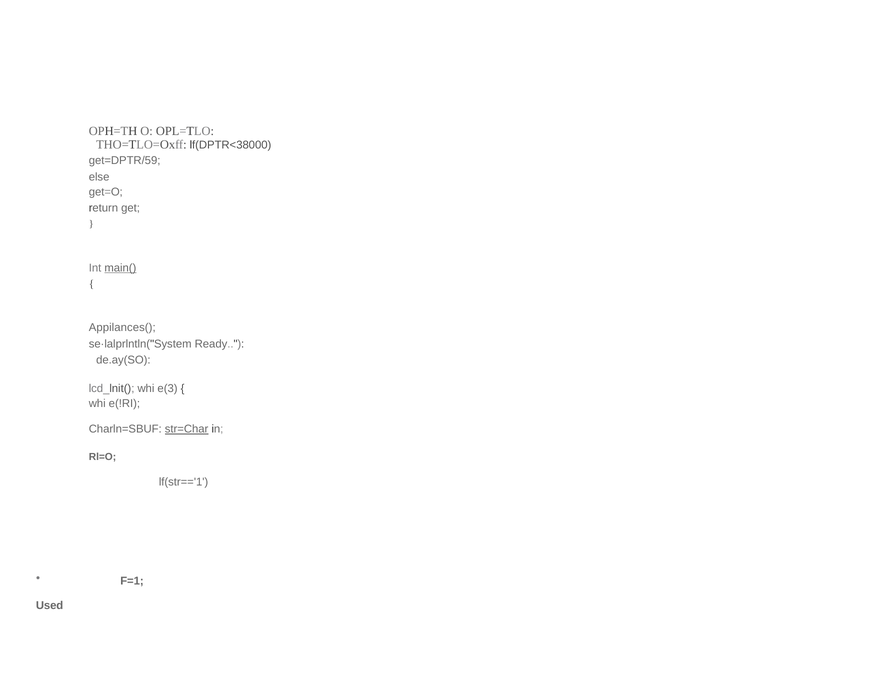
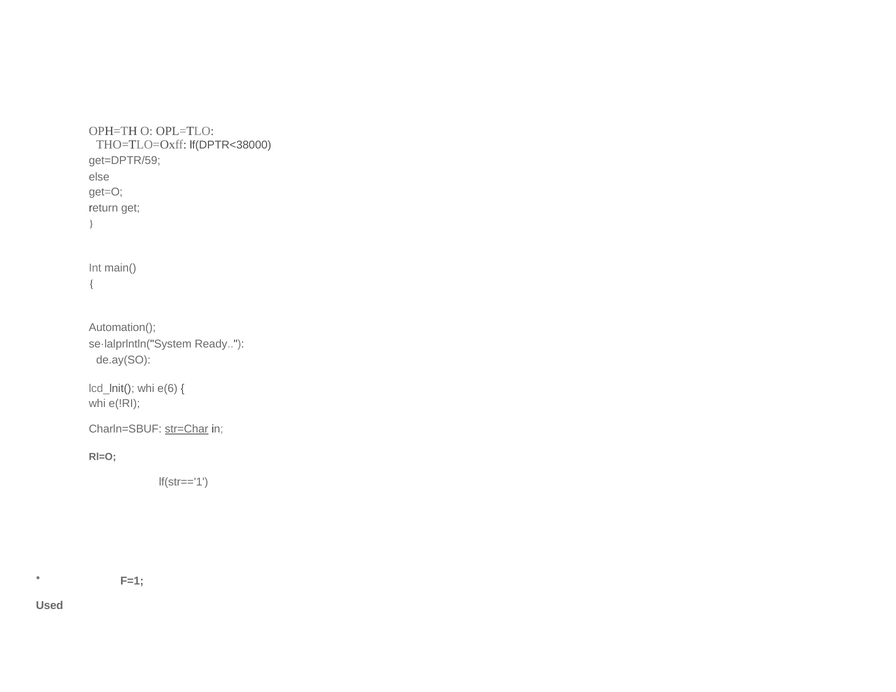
main( underline: present -> none
Appilances(: Appilances( -> Automation(
e(3: e(3 -> e(6
